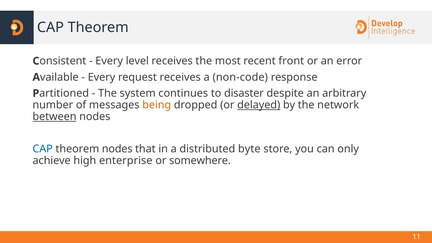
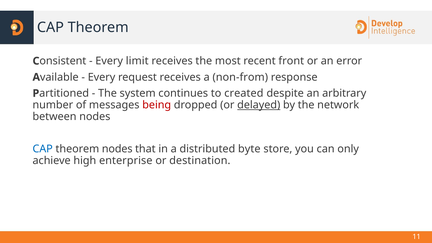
level: level -> limit
non-code: non-code -> non-from
disaster: disaster -> created
being colour: orange -> red
between underline: present -> none
somewhere: somewhere -> destination
